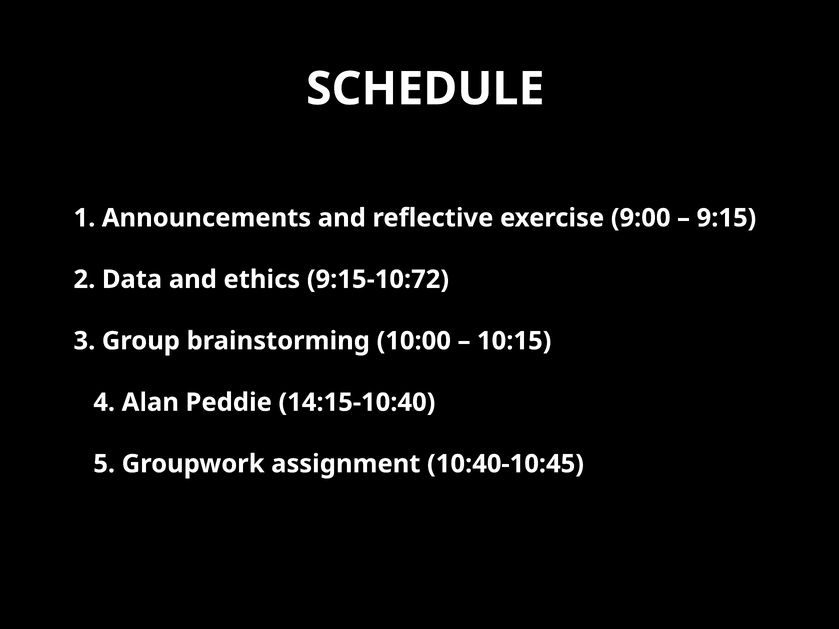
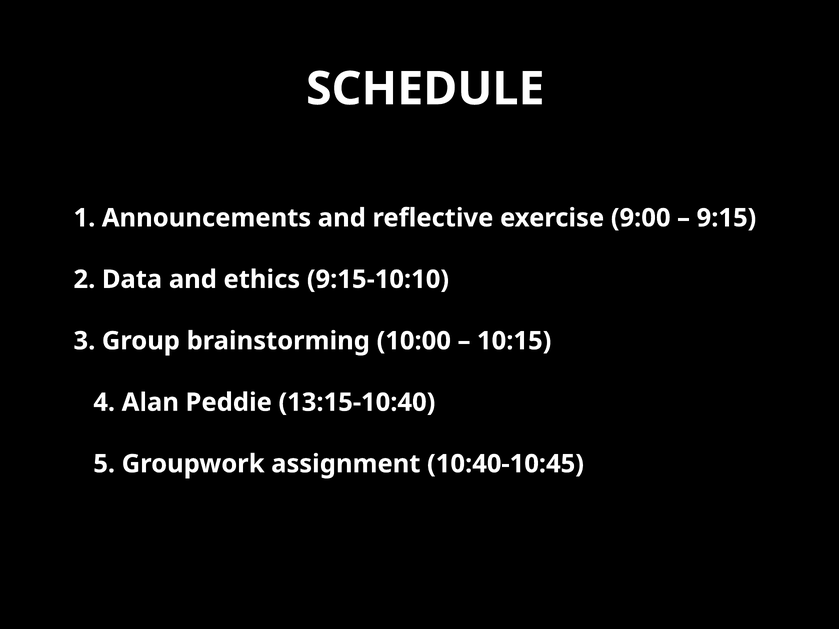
9:15-10:72: 9:15-10:72 -> 9:15-10:10
14:15-10:40: 14:15-10:40 -> 13:15-10:40
